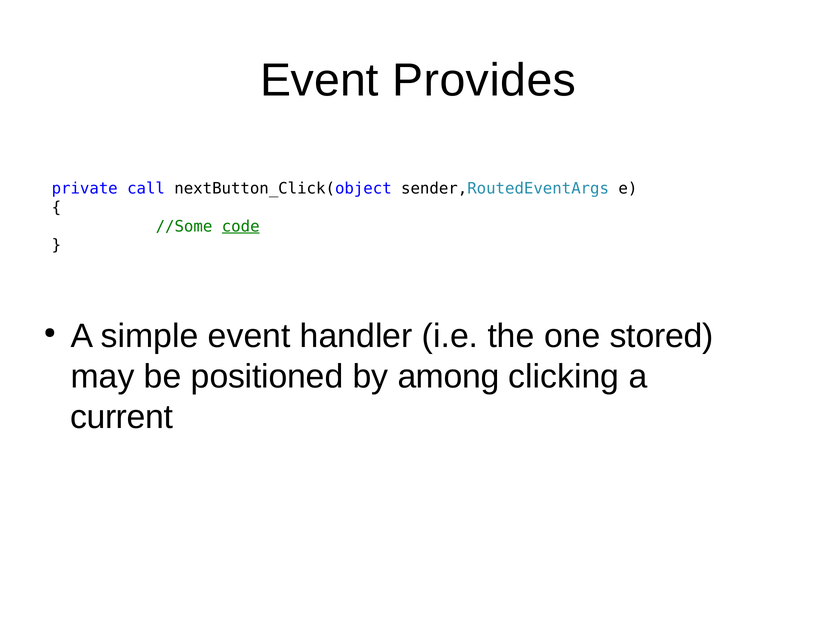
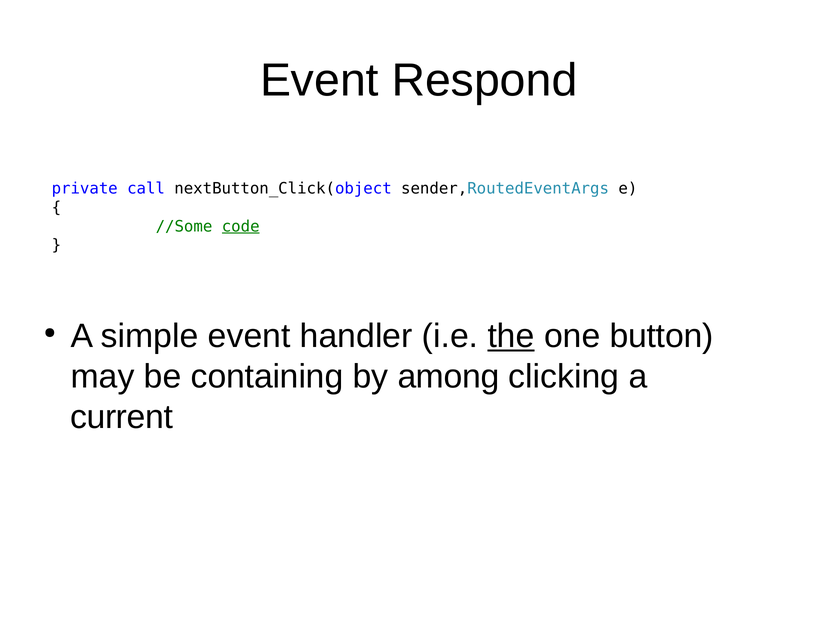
Provides: Provides -> Respond
the underline: none -> present
stored: stored -> button
positioned: positioned -> containing
